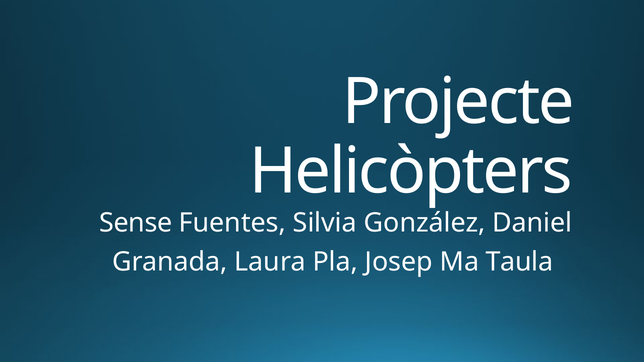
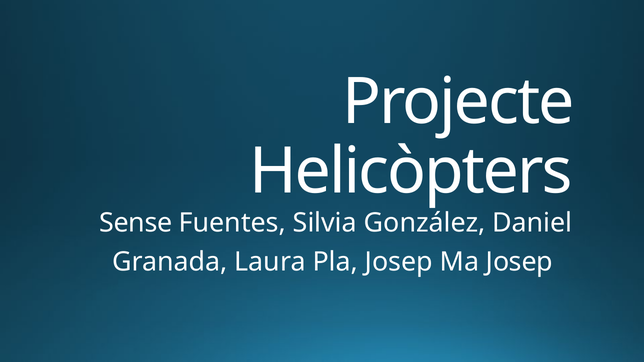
Ma Taula: Taula -> Josep
